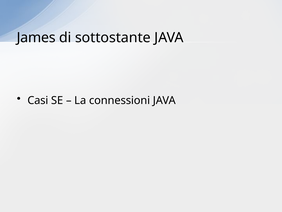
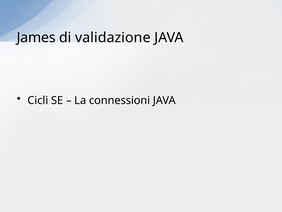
sottostante: sottostante -> validazione
Casi: Casi -> Cicli
